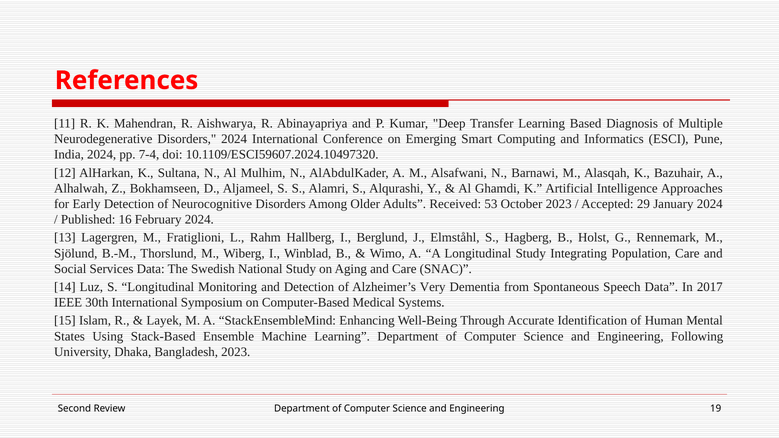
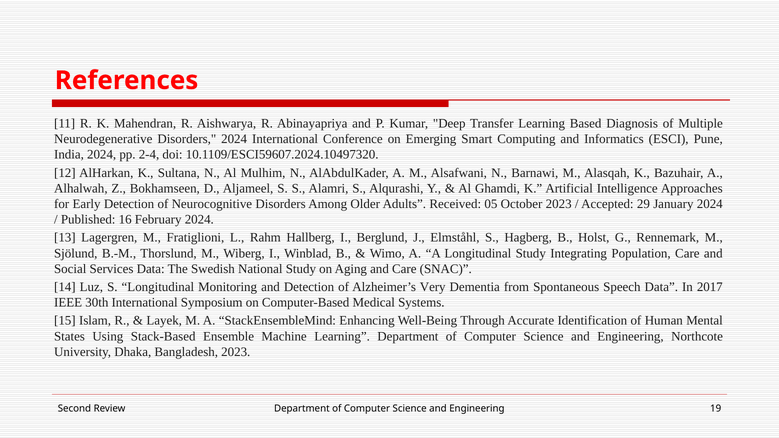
7-4: 7-4 -> 2-4
53: 53 -> 05
Following: Following -> Northcote
